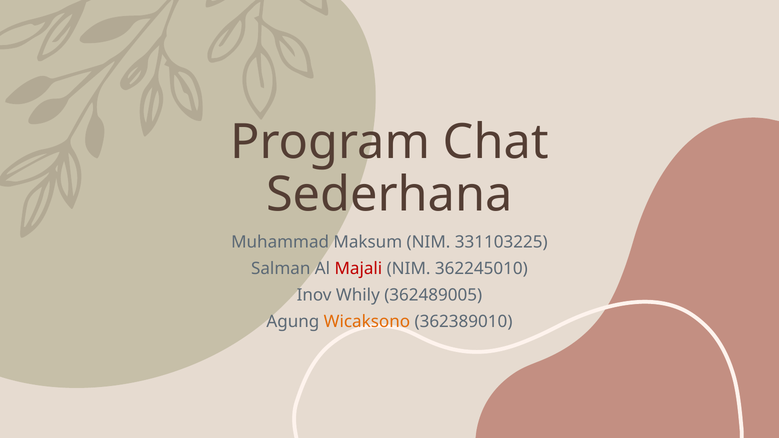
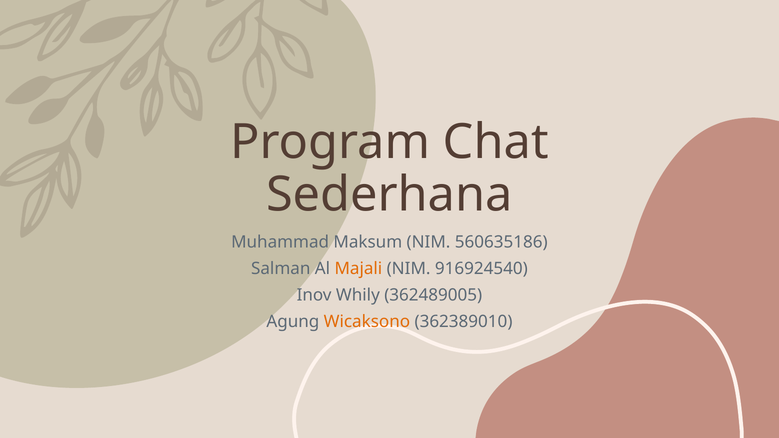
331103225: 331103225 -> 560635186
Majali colour: red -> orange
362245010: 362245010 -> 916924540
